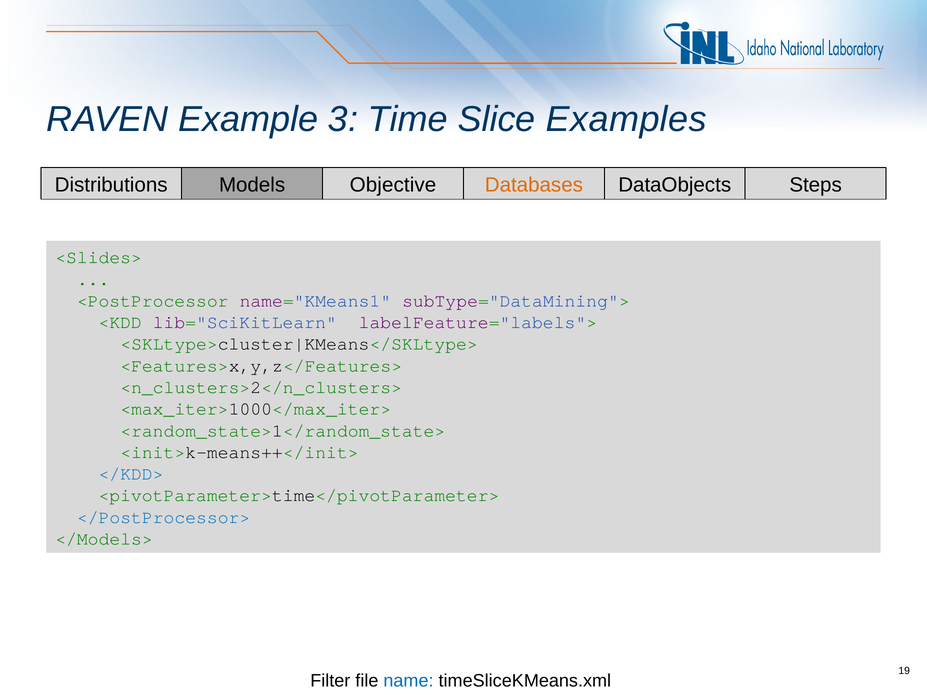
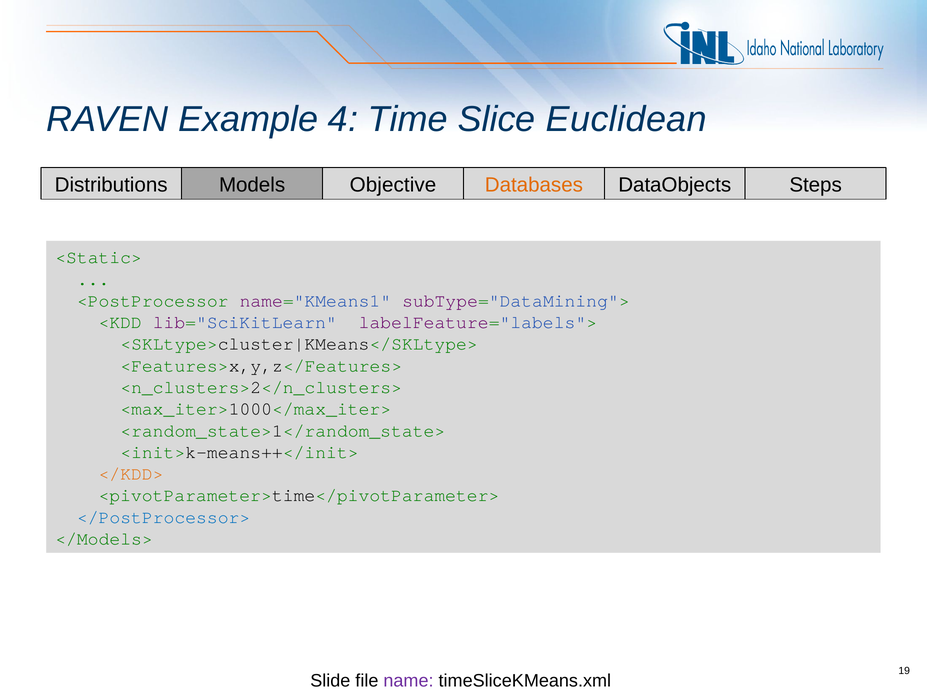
3: 3 -> 4
Examples: Examples -> Euclidean
<Slides>: <Slides> -> <Static>
</KDD> colour: blue -> orange
Filter: Filter -> Slide
name colour: blue -> purple
